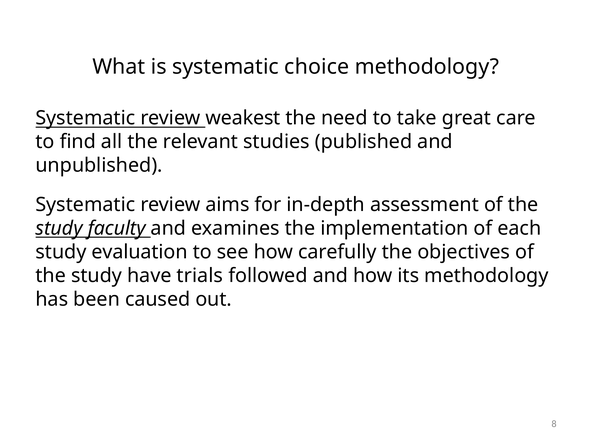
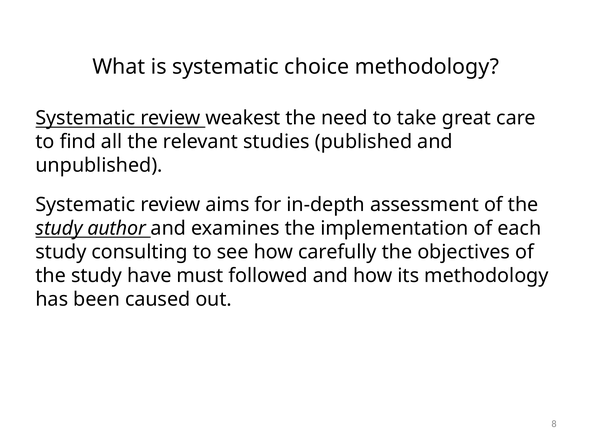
faculty: faculty -> author
evaluation: evaluation -> consulting
trials: trials -> must
